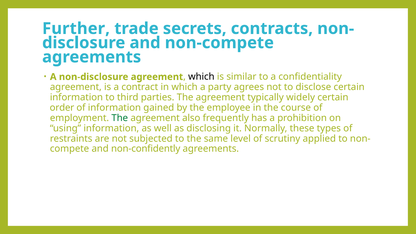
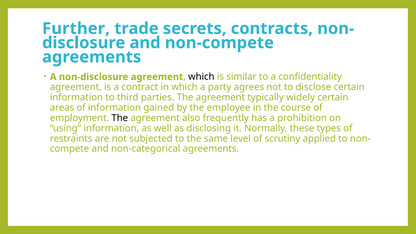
order: order -> areas
The at (120, 118) colour: green -> black
non-confidently: non-confidently -> non-categorical
